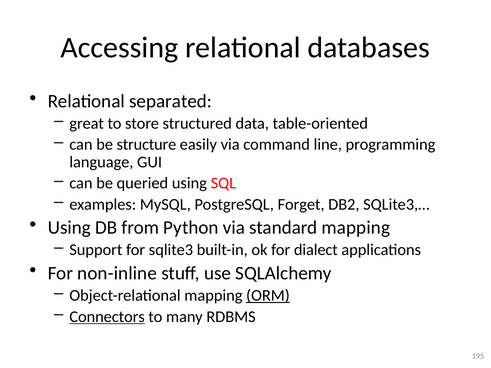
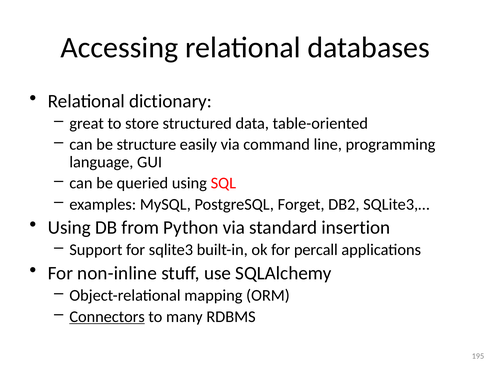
separated: separated -> dictionary
standard mapping: mapping -> insertion
dialect: dialect -> percall
ORM underline: present -> none
